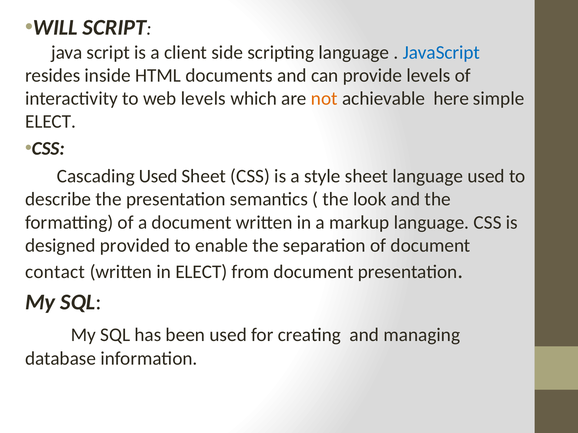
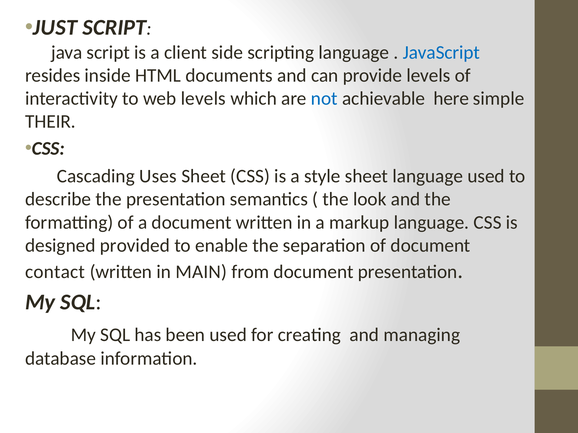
WILL: WILL -> JUST
not colour: orange -> blue
ELECT at (50, 122): ELECT -> THEIR
Cascading Used: Used -> Uses
in ELECT: ELECT -> MAIN
